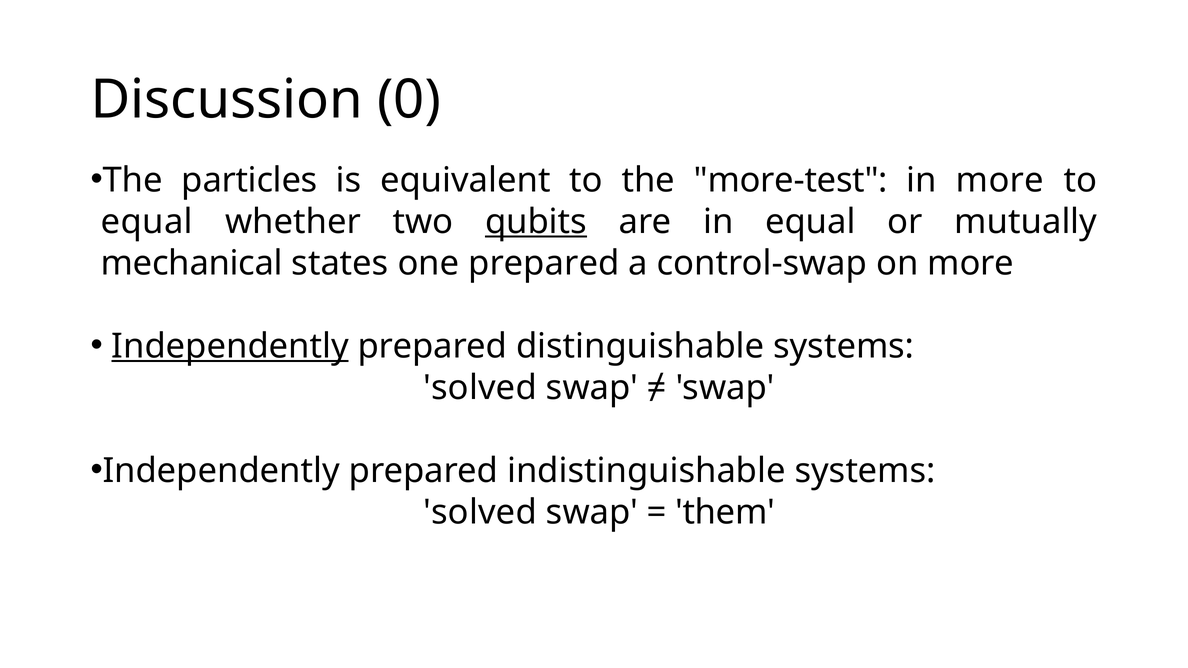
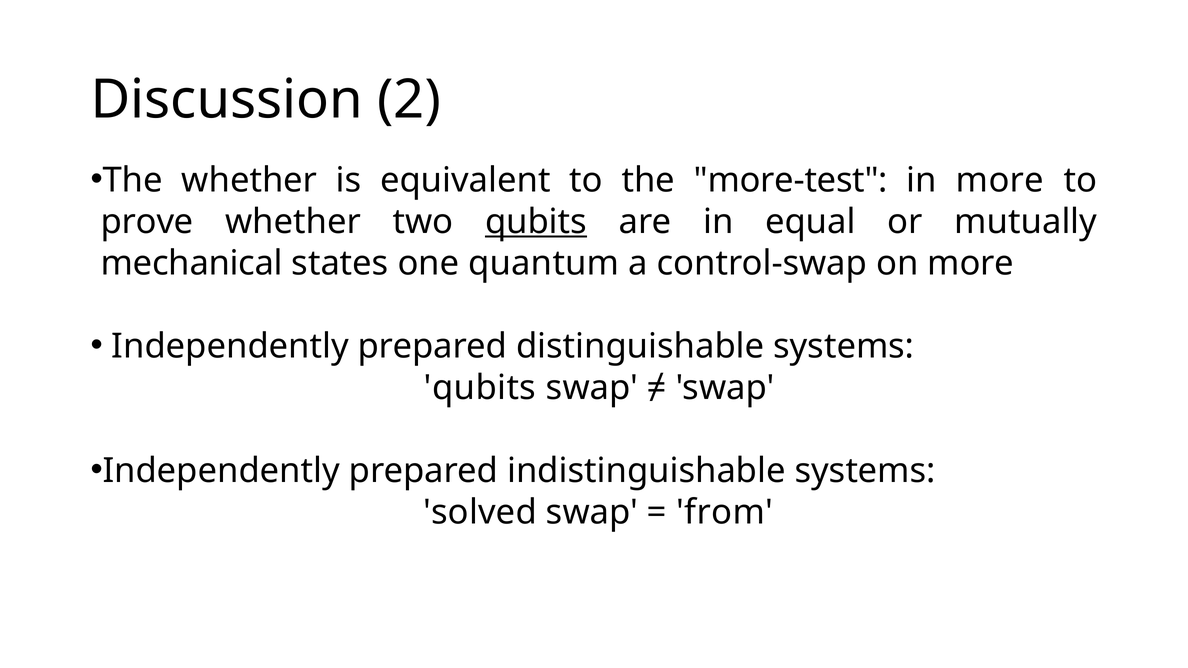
0: 0 -> 2
The particles: particles -> whether
equal at (147, 222): equal -> prove
one prepared: prepared -> quantum
Independently at (230, 346) underline: present -> none
solved at (480, 388): solved -> qubits
them: them -> from
